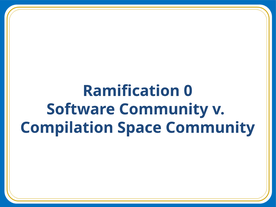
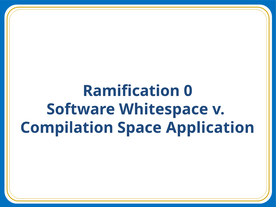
Software Community: Community -> Whitespace
Space Community: Community -> Application
